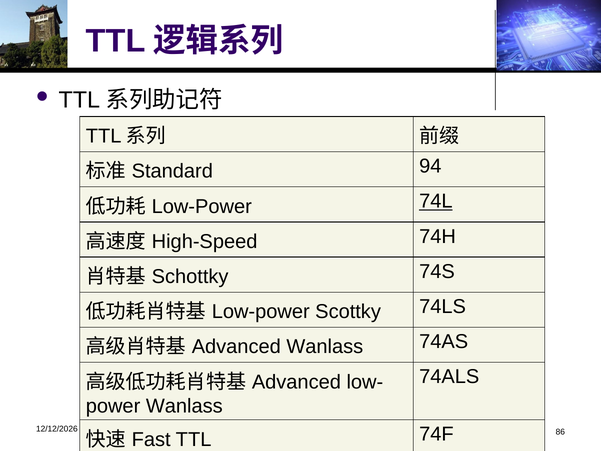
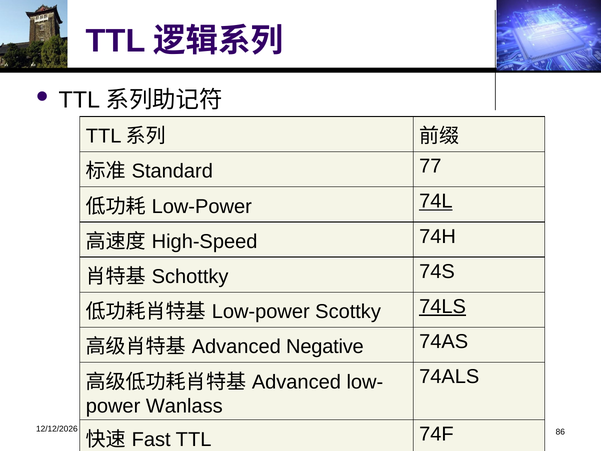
94: 94 -> 77
74LS underline: none -> present
Wanlass at (325, 347): Wanlass -> Negative
